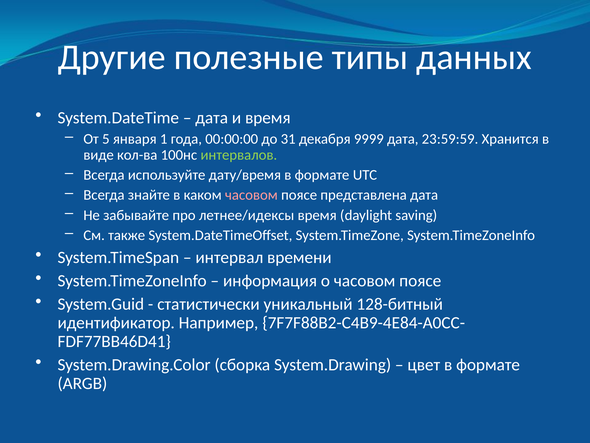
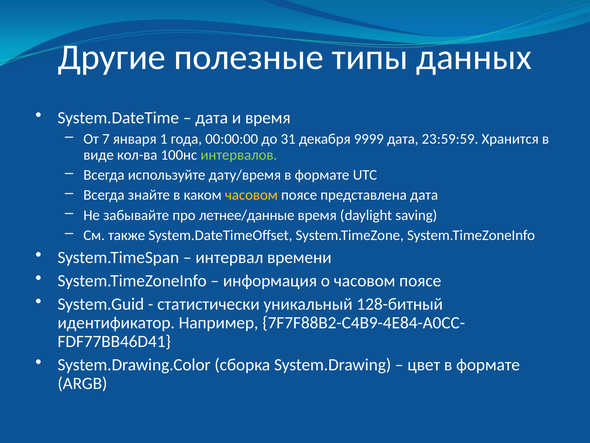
5: 5 -> 7
часовом at (251, 195) colour: pink -> yellow
летнее/идексы: летнее/идексы -> летнее/данные
